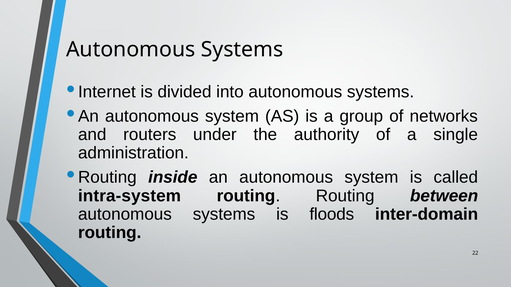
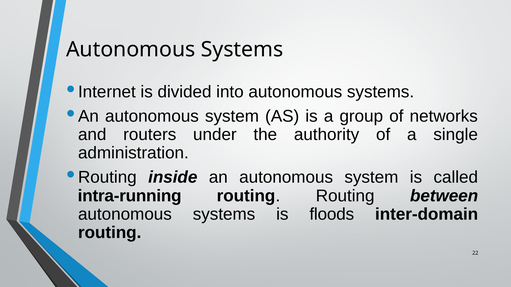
intra-system: intra-system -> intra-running
